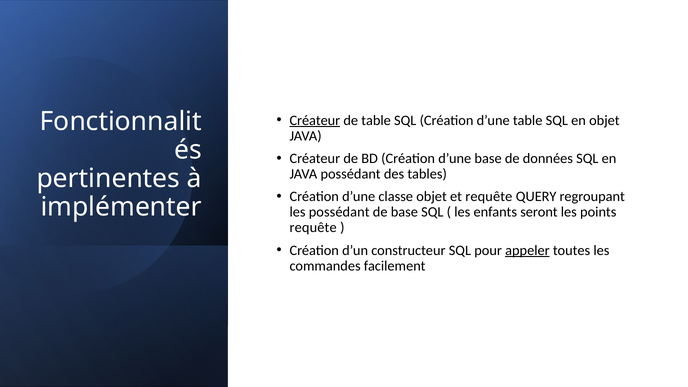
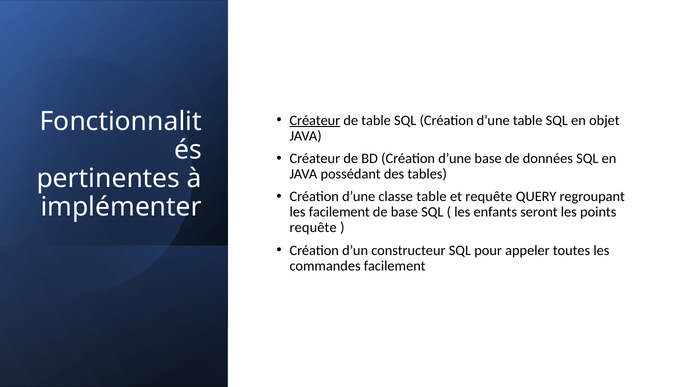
classe objet: objet -> table
les possédant: possédant -> facilement
appeler underline: present -> none
